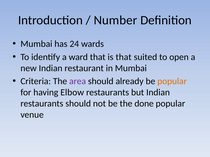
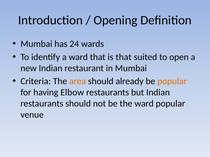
Number: Number -> Opening
area colour: purple -> orange
the done: done -> ward
